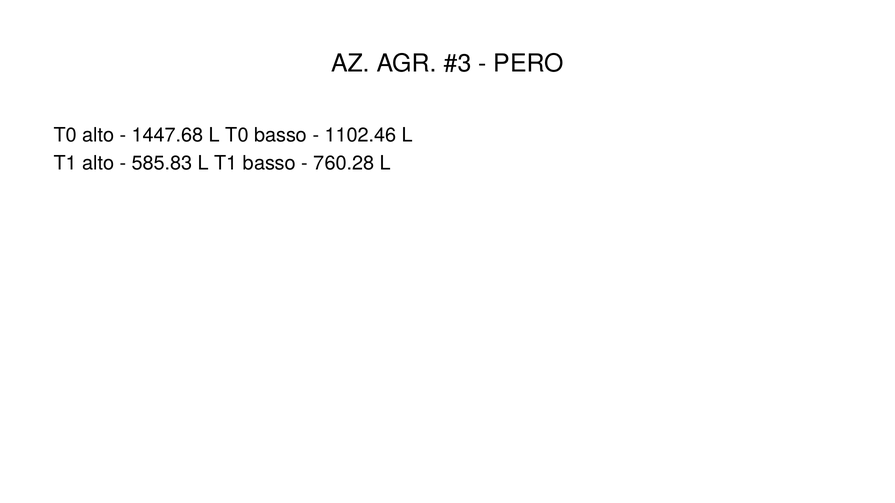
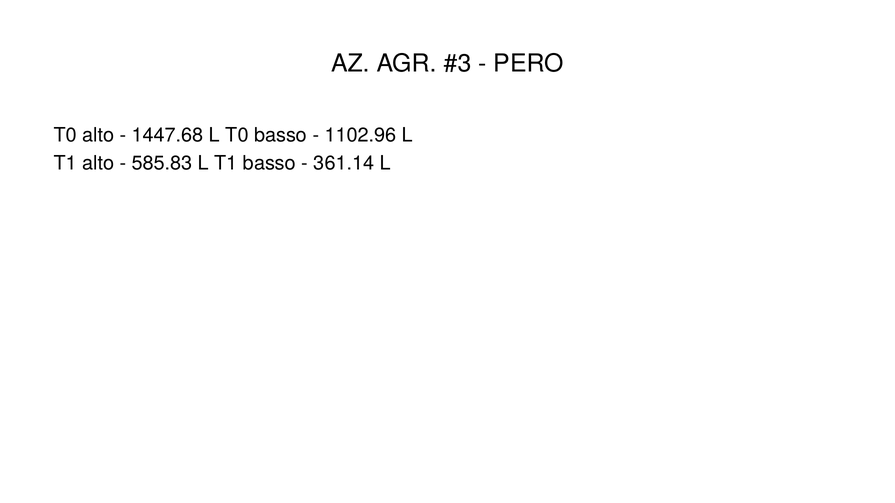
1102.46: 1102.46 -> 1102.96
760.28: 760.28 -> 361.14
